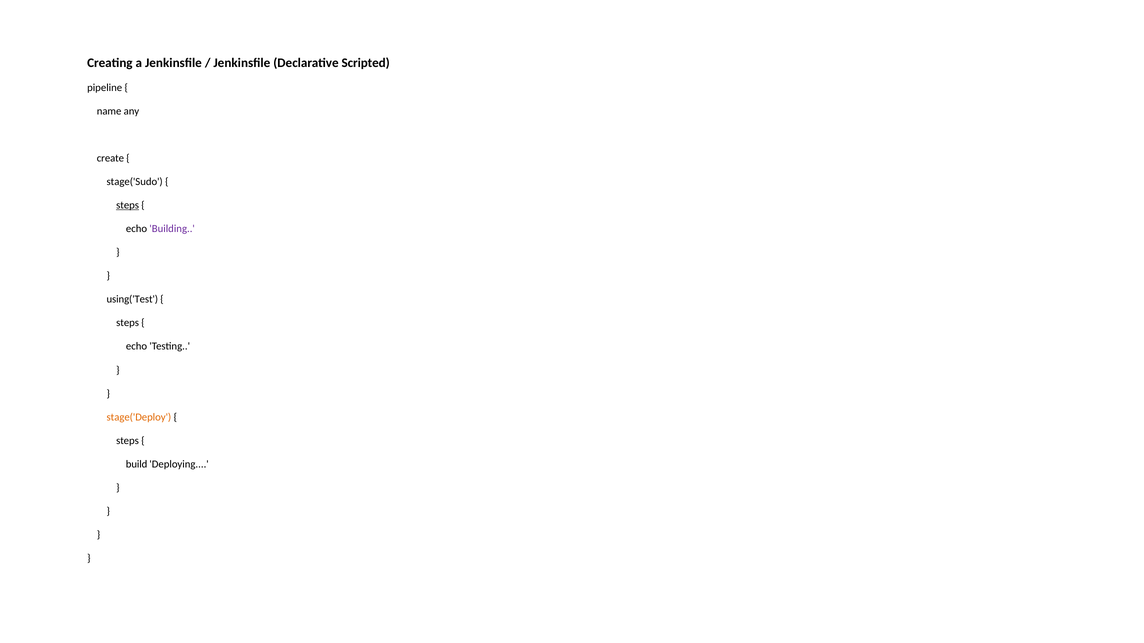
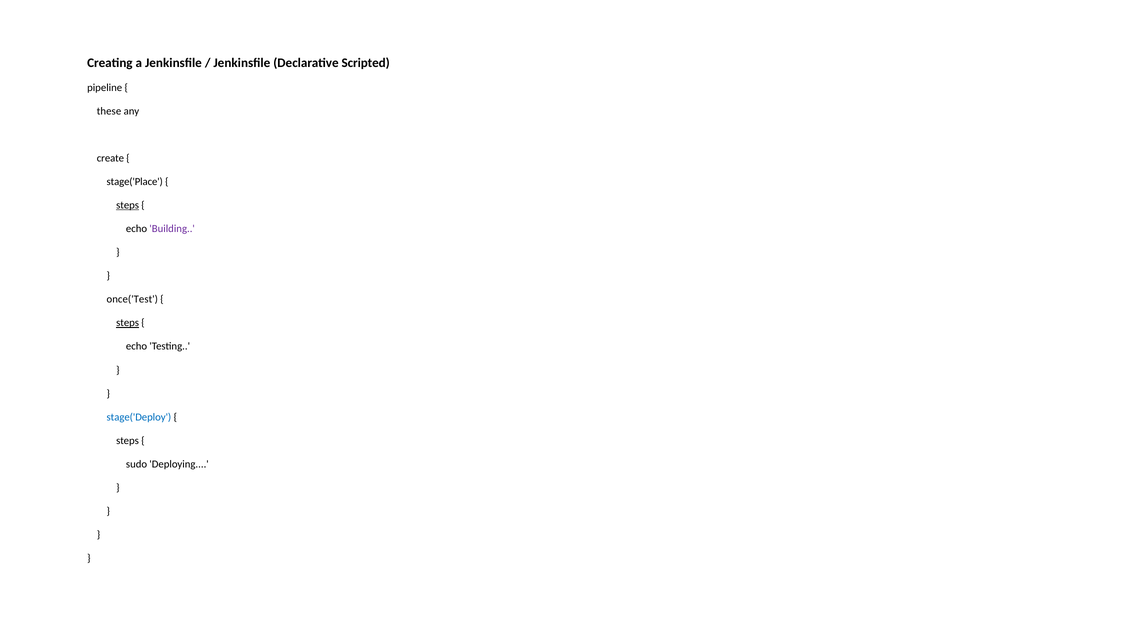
name: name -> these
stage('Sudo: stage('Sudo -> stage('Place
using('Test: using('Test -> once('Test
steps at (128, 323) underline: none -> present
stage('Deploy colour: orange -> blue
build: build -> sudo
